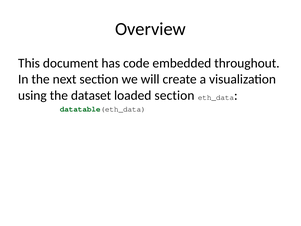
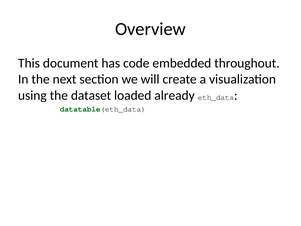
loaded section: section -> already
